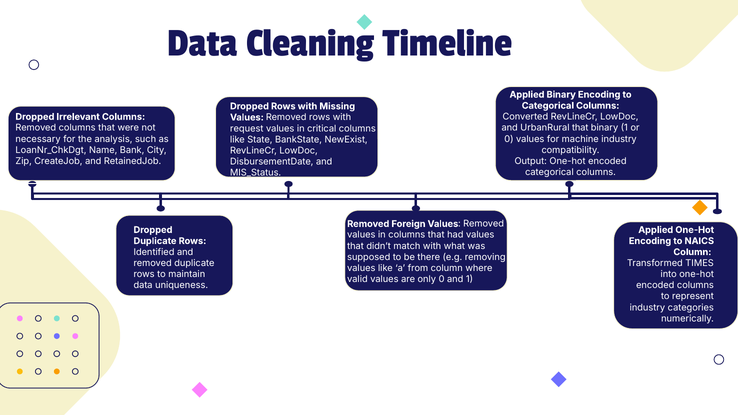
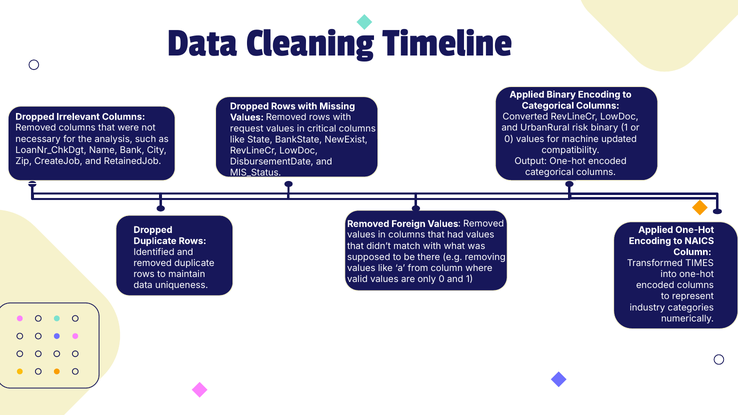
UrbanRural that: that -> risk
machine industry: industry -> updated
